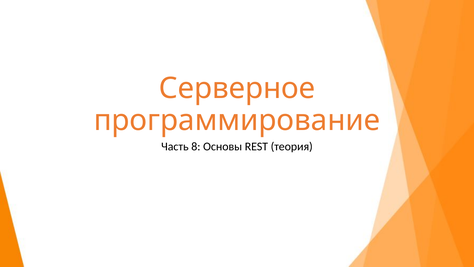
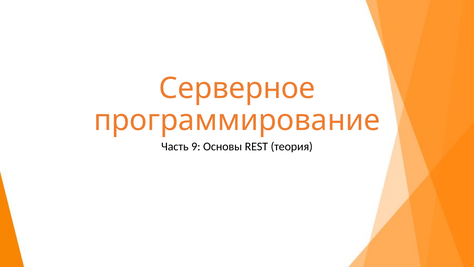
8: 8 -> 9
